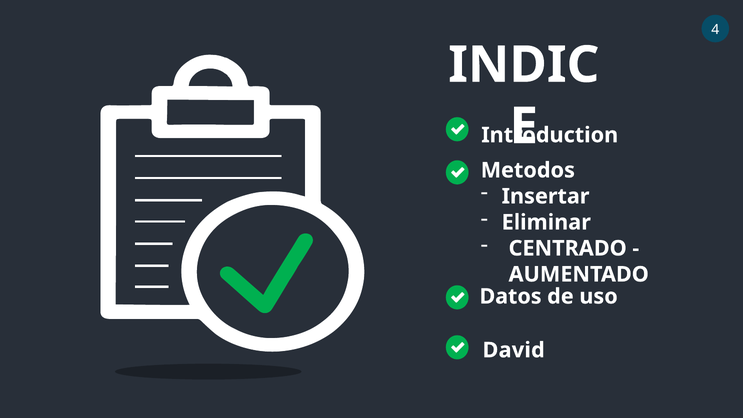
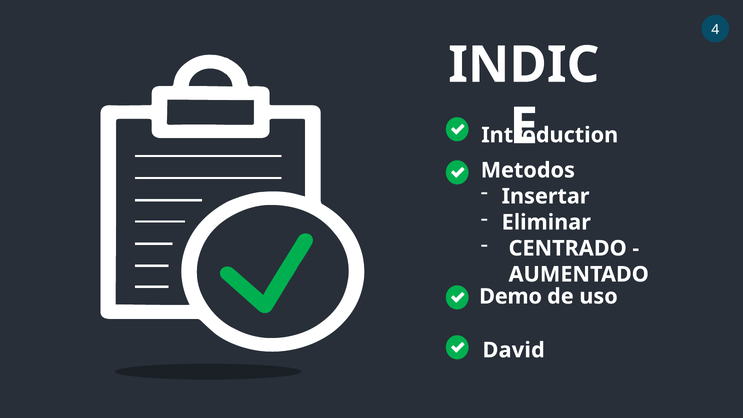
Datos: Datos -> Demo
